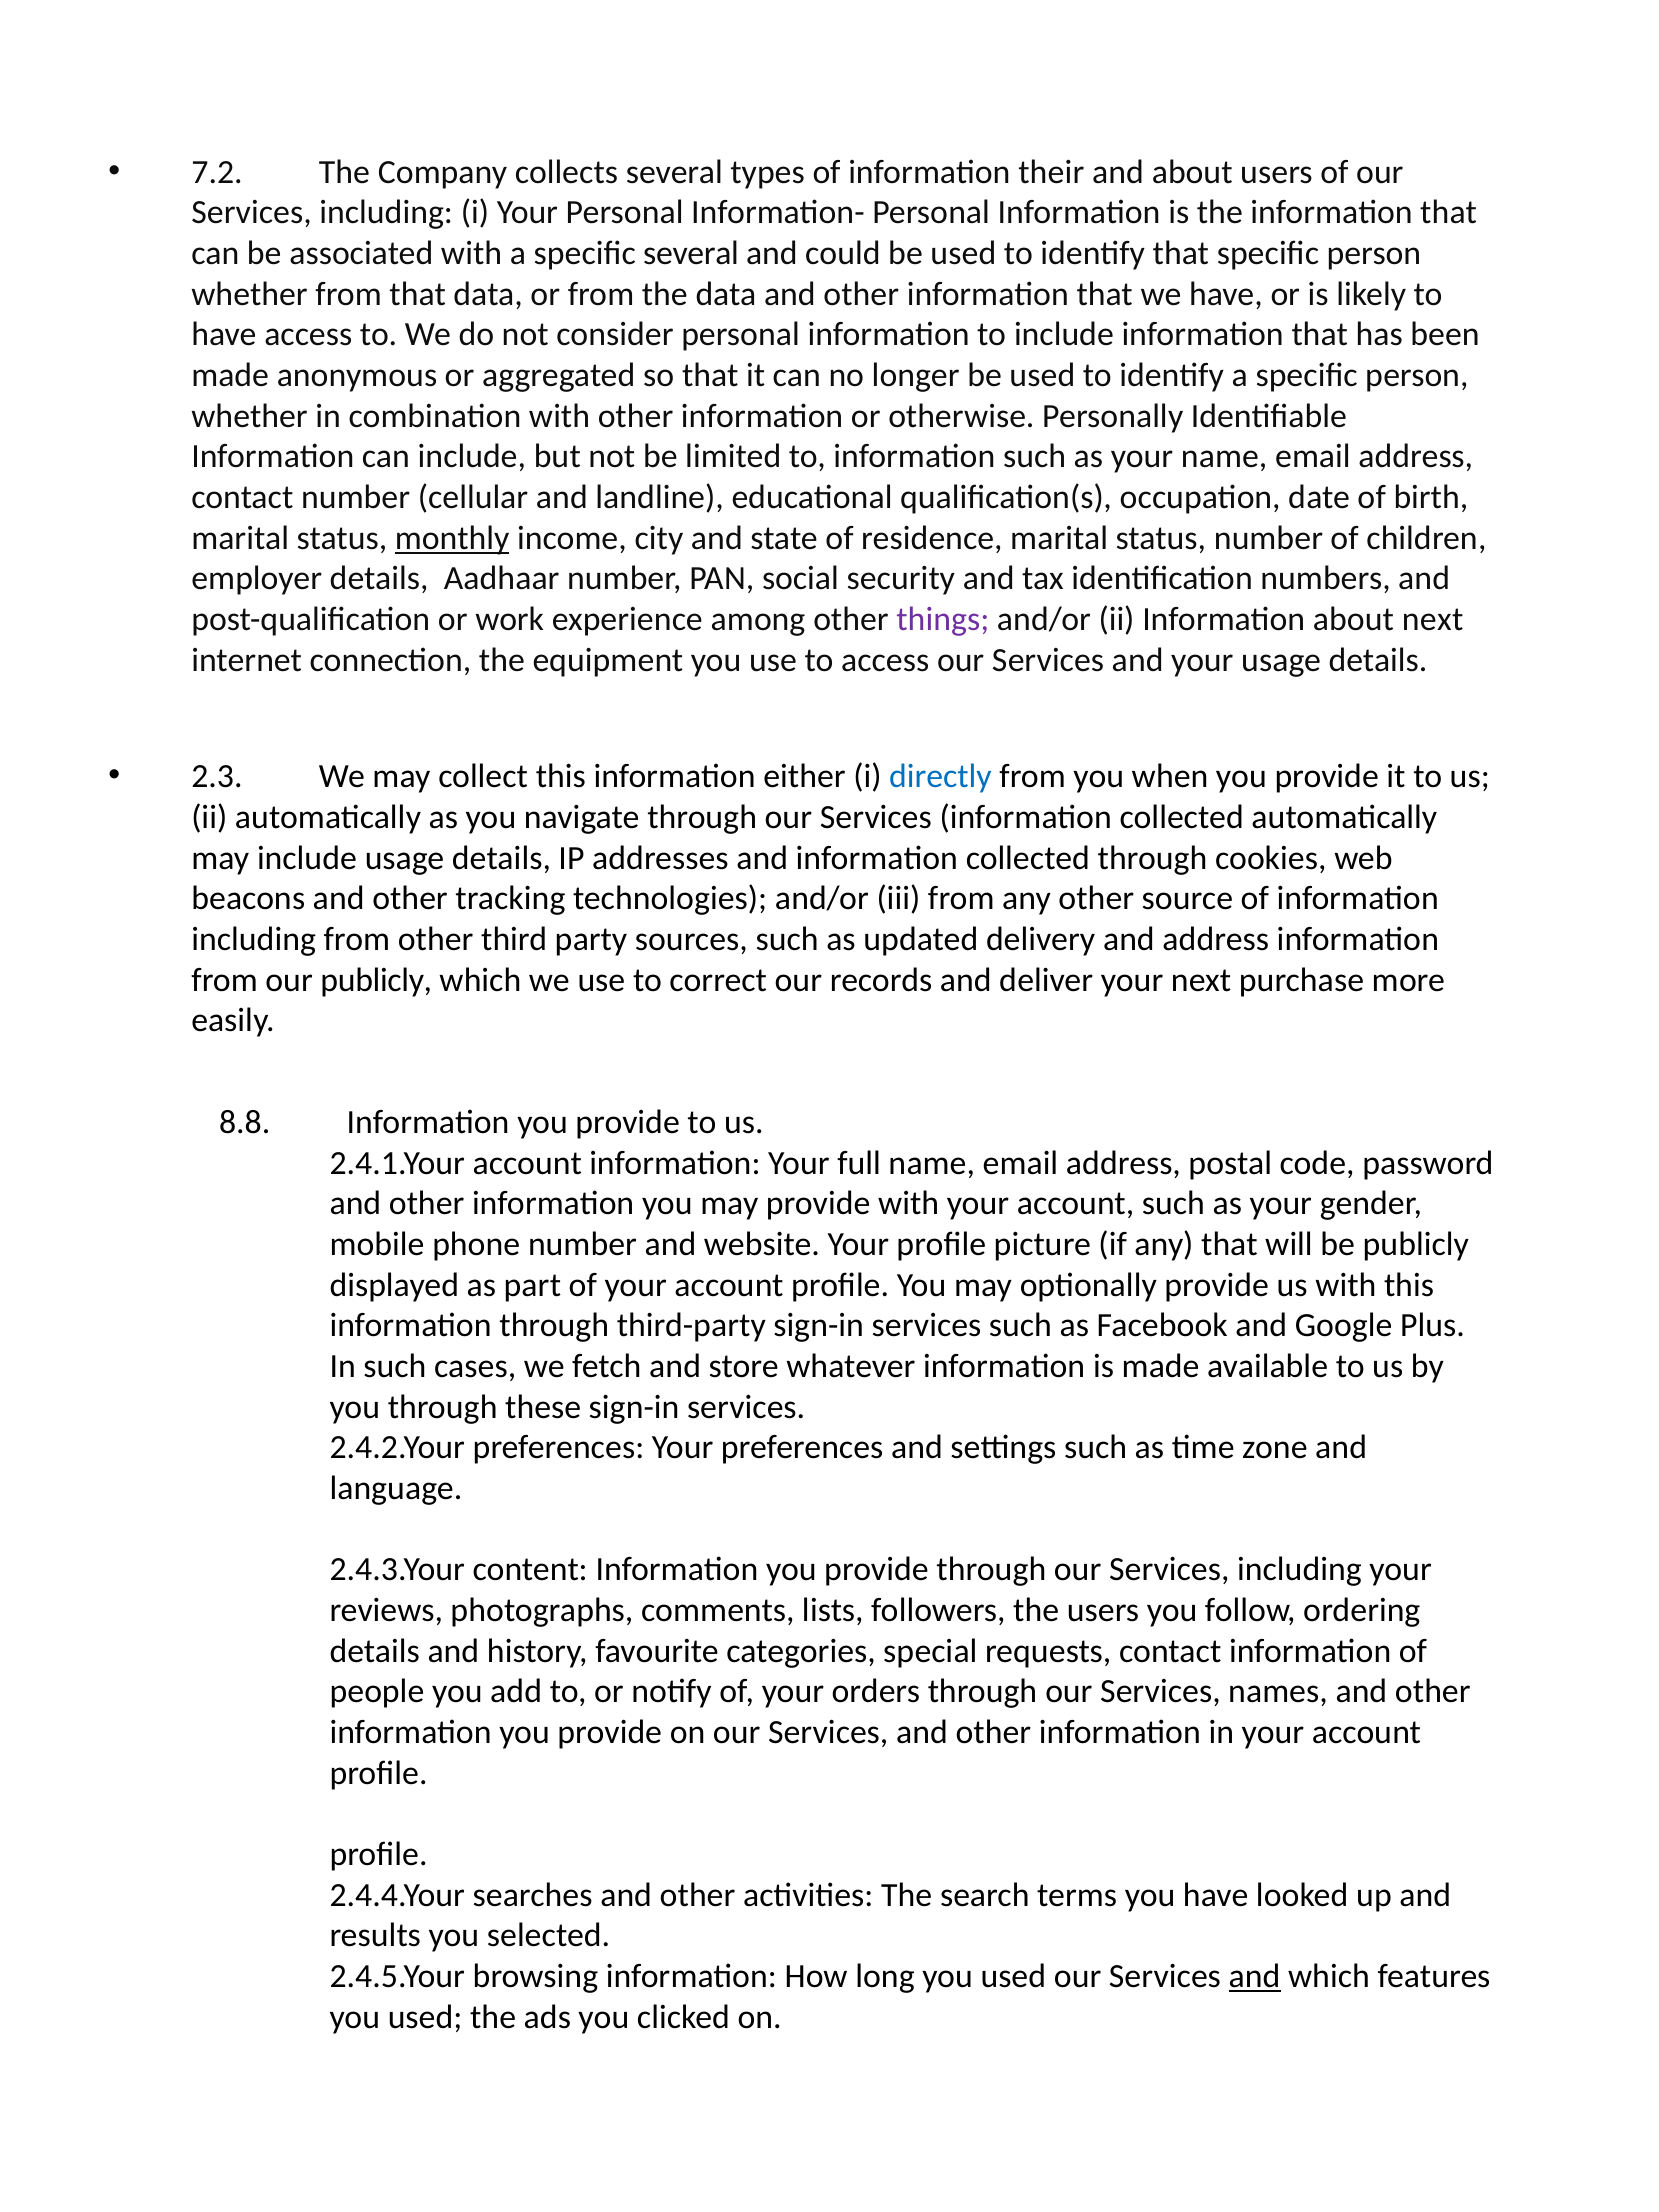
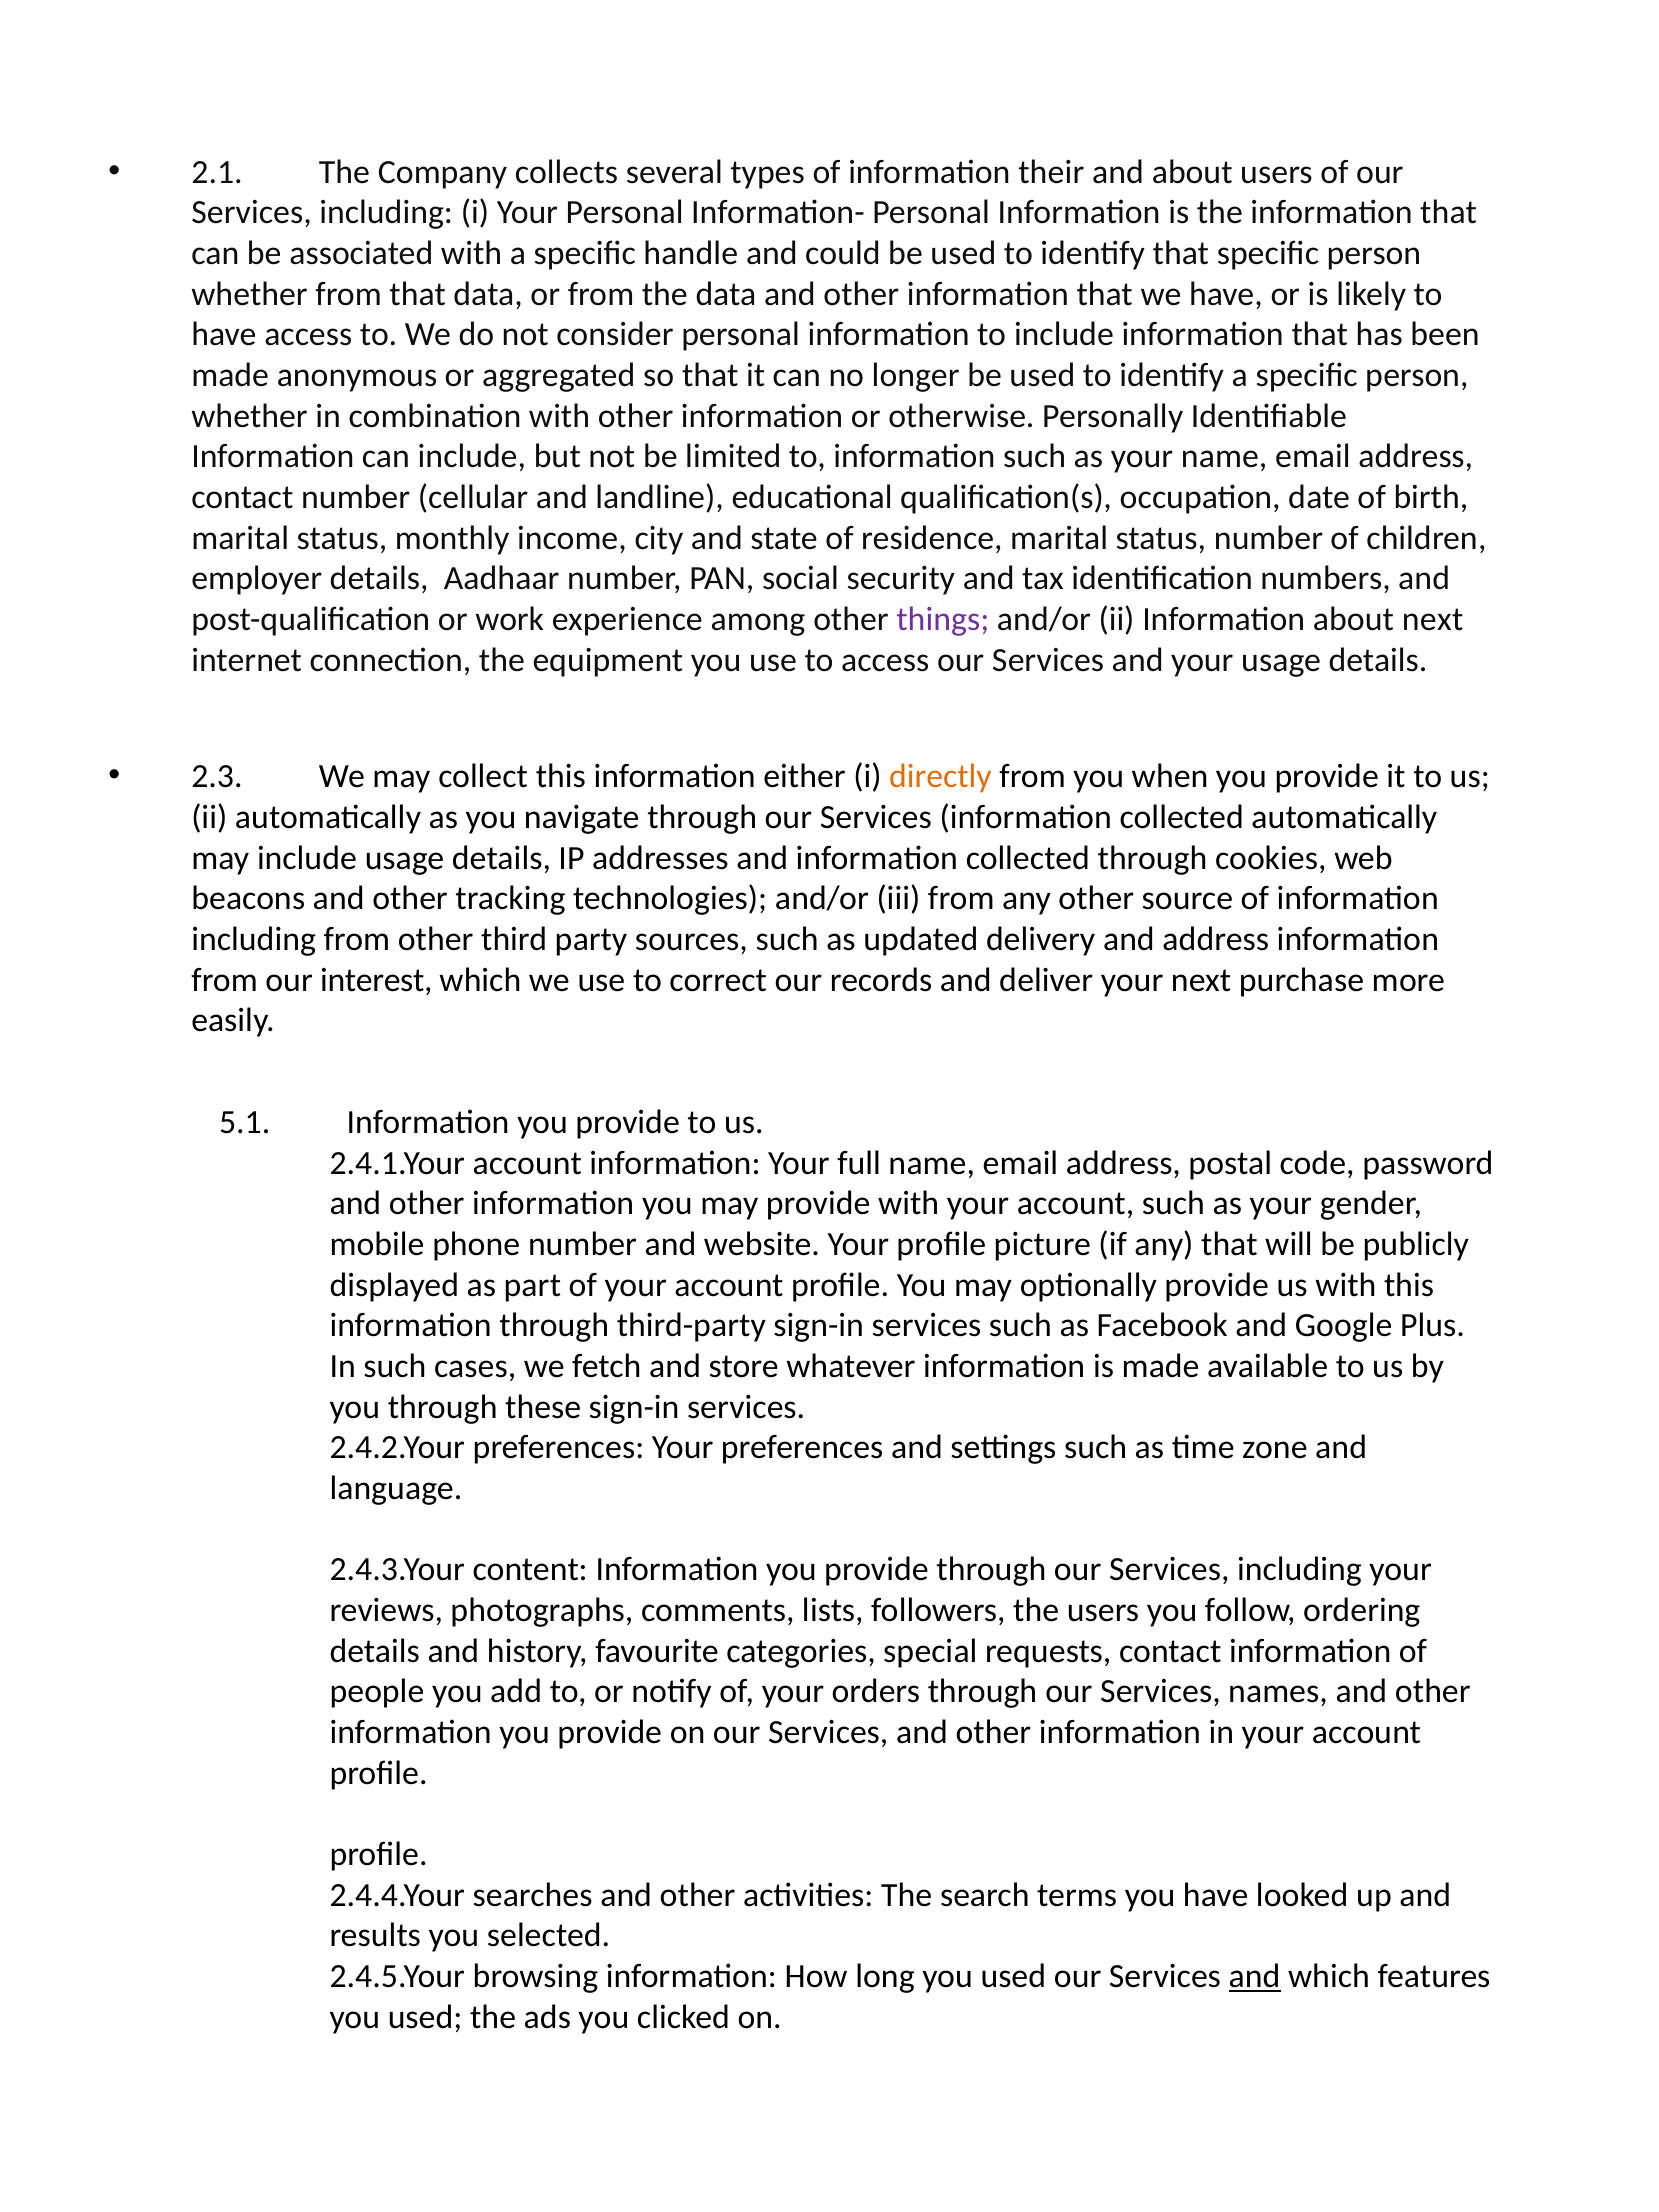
7.2: 7.2 -> 2.1
specific several: several -> handle
monthly underline: present -> none
directly colour: blue -> orange
our publicly: publicly -> interest
8.8: 8.8 -> 5.1
